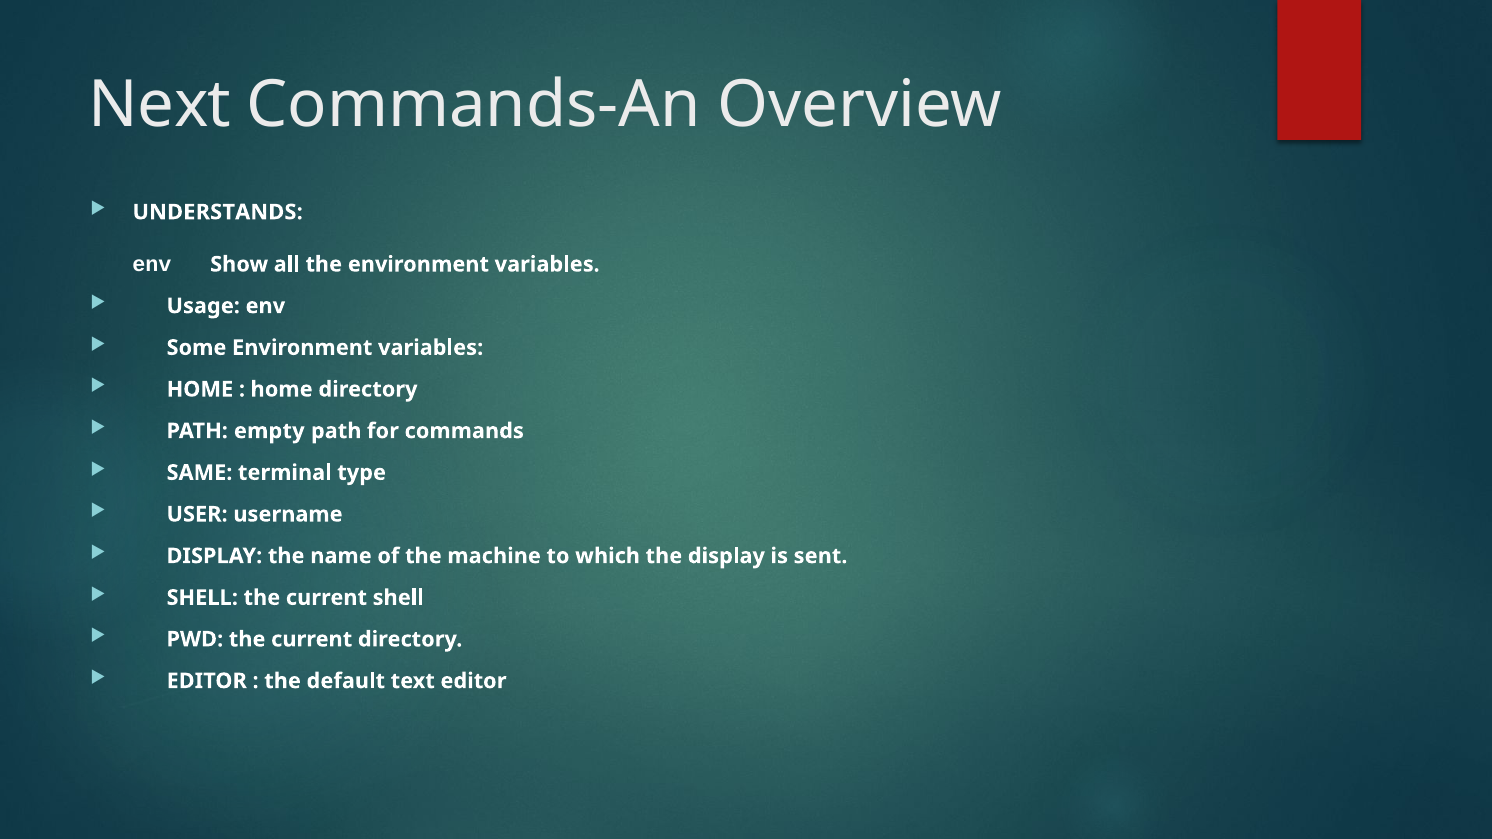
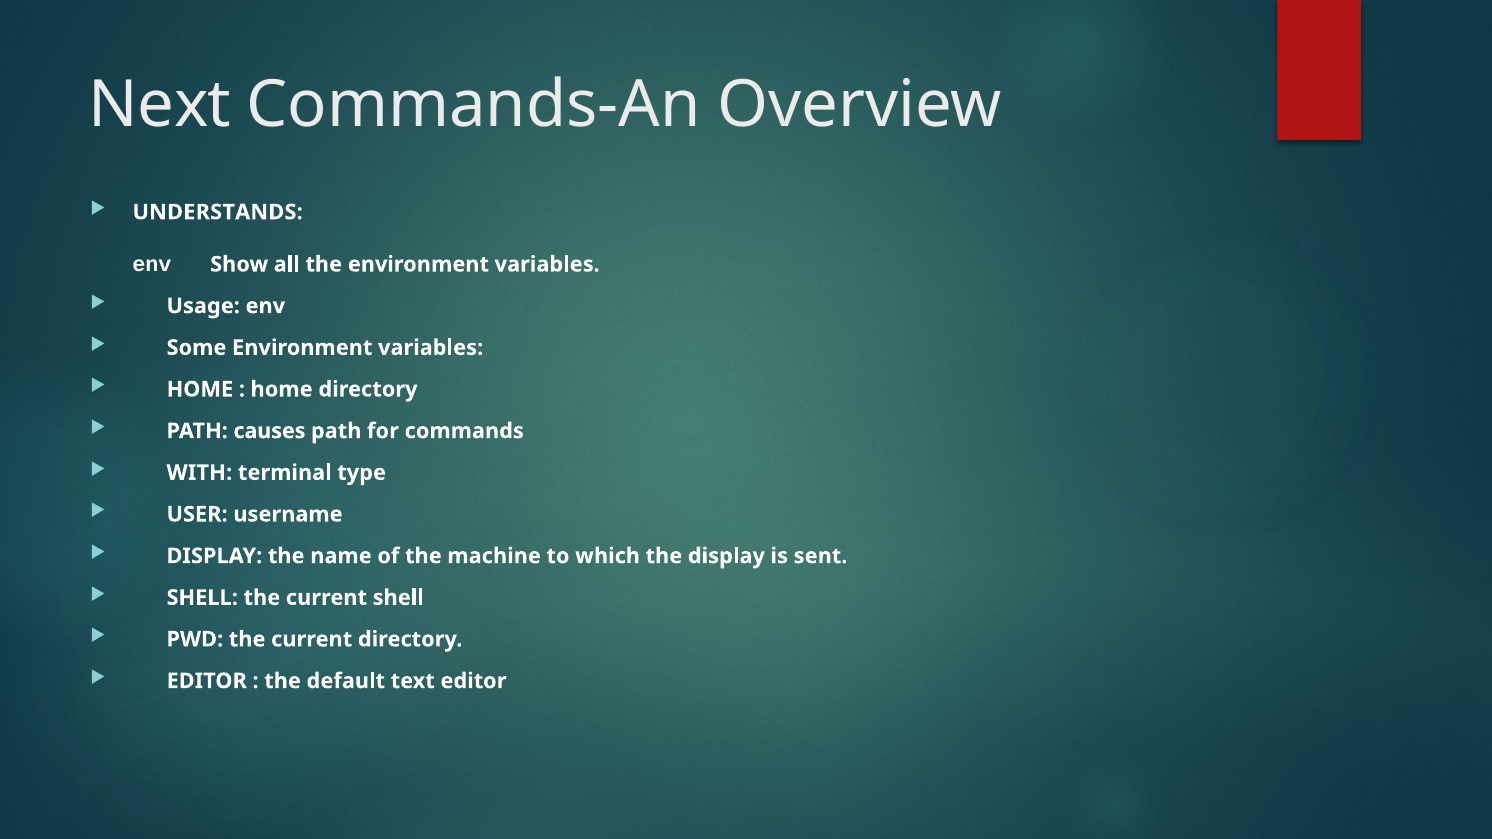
empty: empty -> causes
SAME: SAME -> WITH
